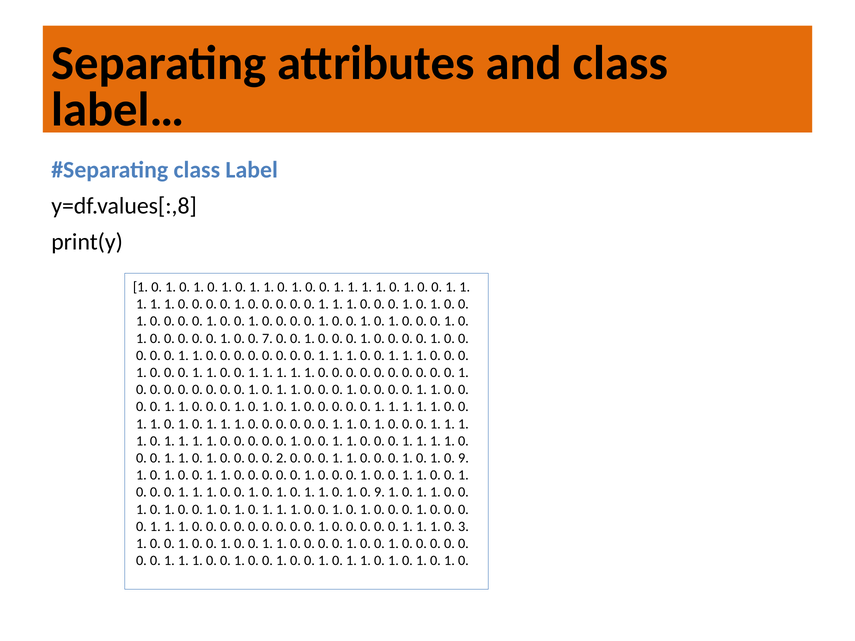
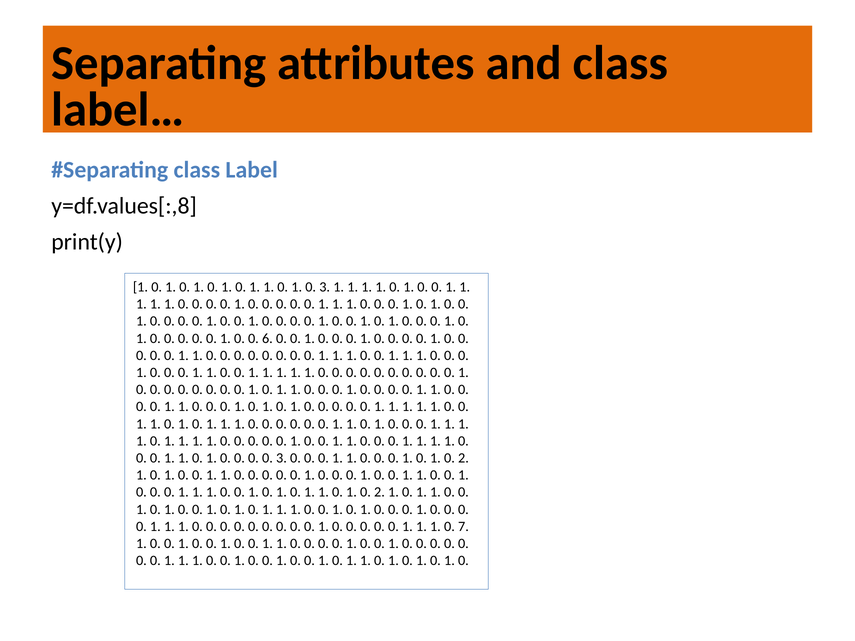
0 at (325, 287): 0 -> 3
7: 7 -> 6
0 0 2: 2 -> 3
9 at (463, 458): 9 -> 2
9 at (379, 492): 9 -> 2
3: 3 -> 7
